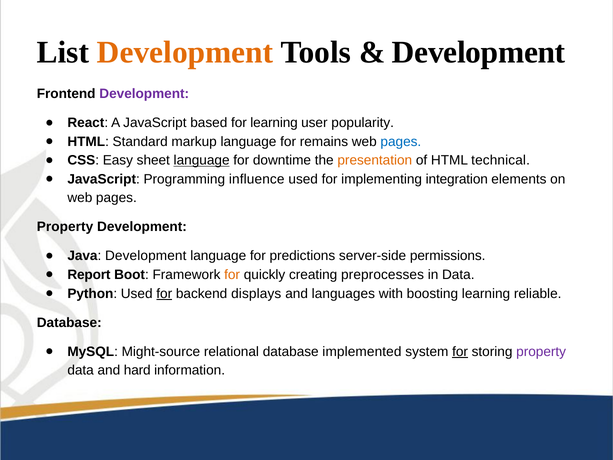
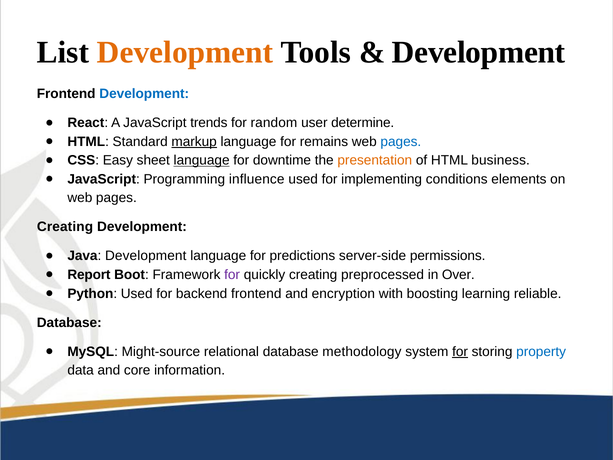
Development at (144, 94) colour: purple -> blue
based: based -> trends
for learning: learning -> random
popularity: popularity -> determine
markup underline: none -> present
technical: technical -> business
integration: integration -> conditions
Property at (65, 227): Property -> Creating
for at (232, 275) colour: orange -> purple
preprocesses: preprocesses -> preprocessed
in Data: Data -> Over
for at (164, 293) underline: present -> none
backend displays: displays -> frontend
languages: languages -> encryption
implemented: implemented -> methodology
property at (541, 351) colour: purple -> blue
hard: hard -> core
